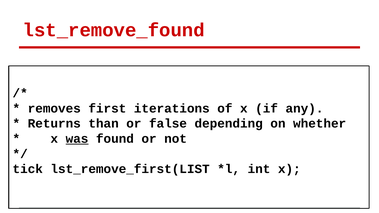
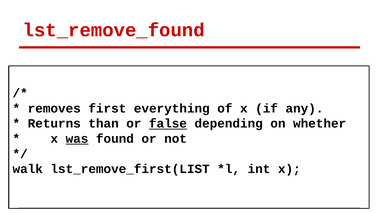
iterations: iterations -> everything
false underline: none -> present
tick: tick -> walk
